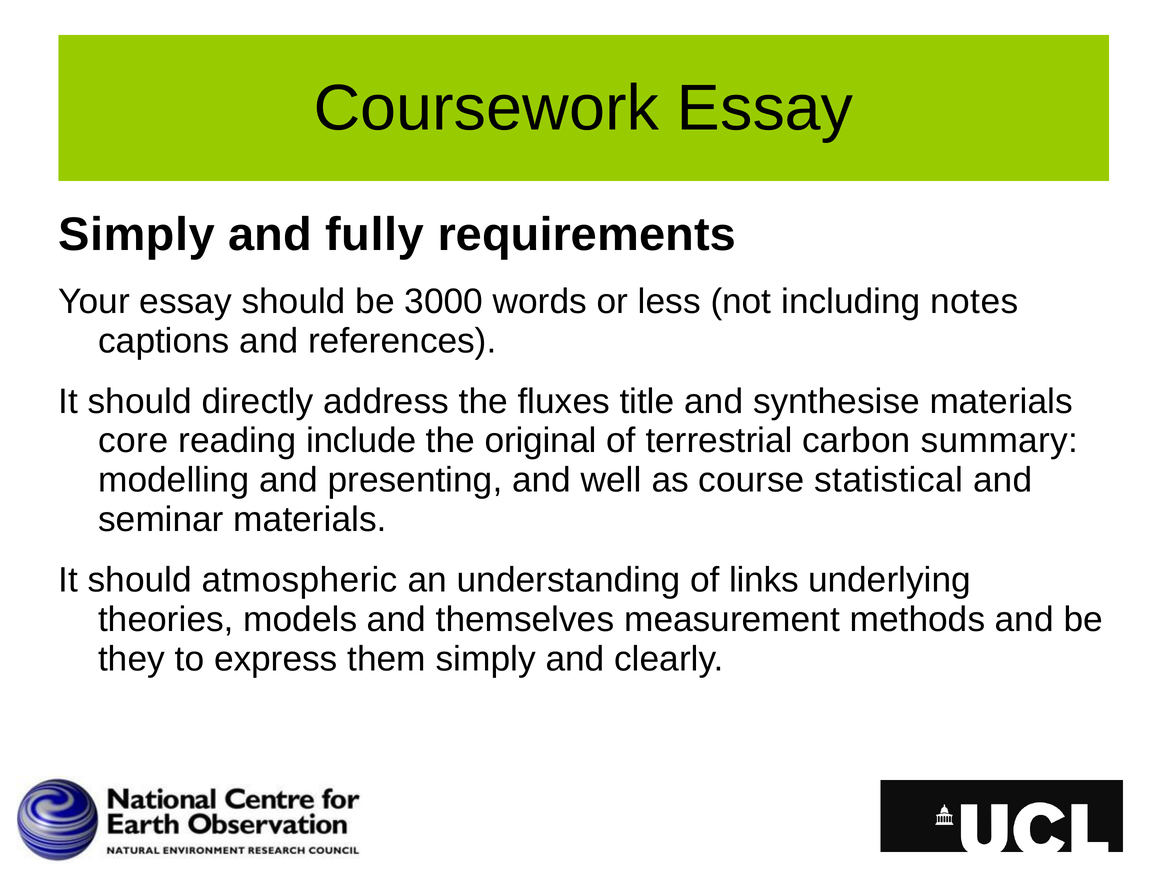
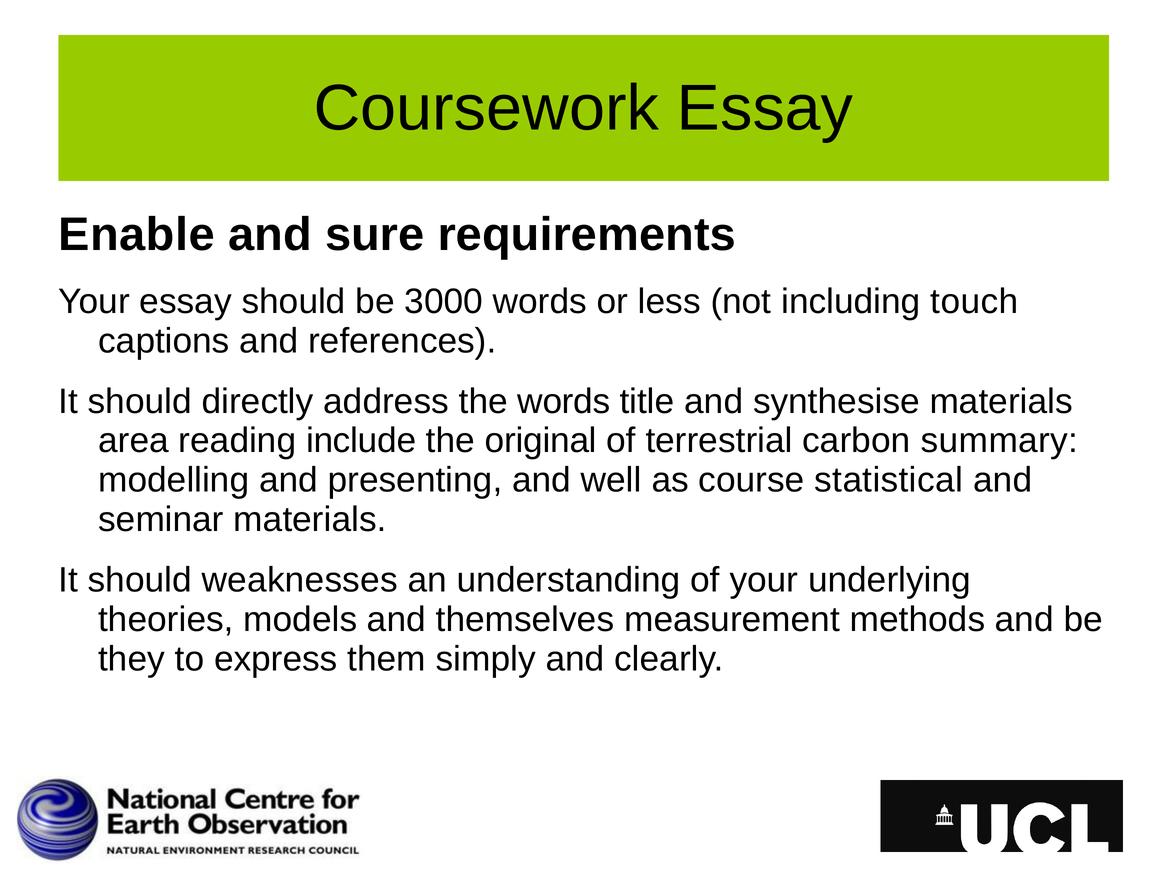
Simply at (137, 235): Simply -> Enable
fully: fully -> sure
notes: notes -> touch
the fluxes: fluxes -> words
core: core -> area
atmospheric: atmospheric -> weaknesses
of links: links -> your
